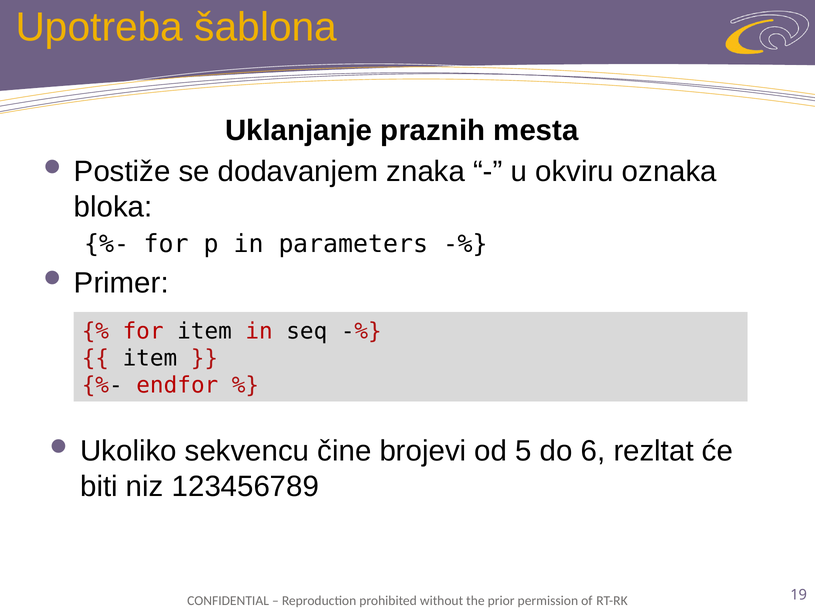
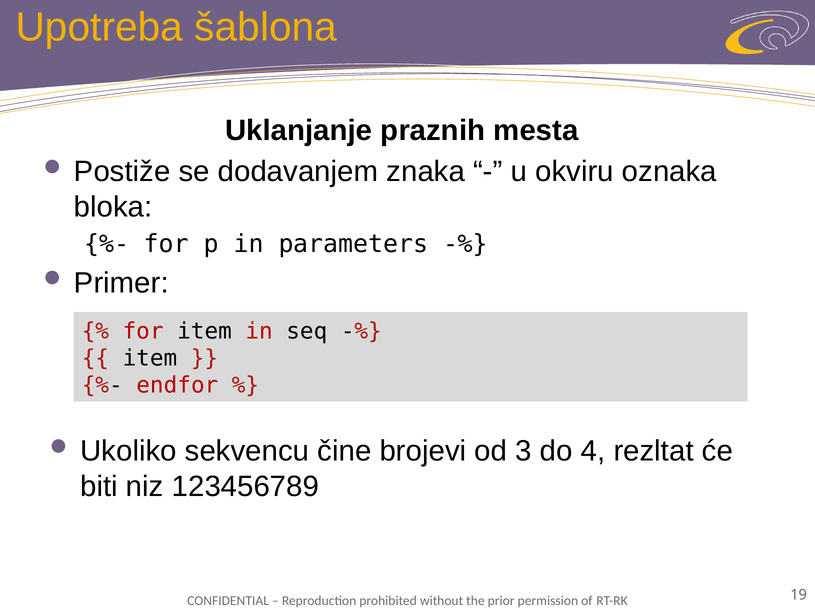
5: 5 -> 3
6: 6 -> 4
